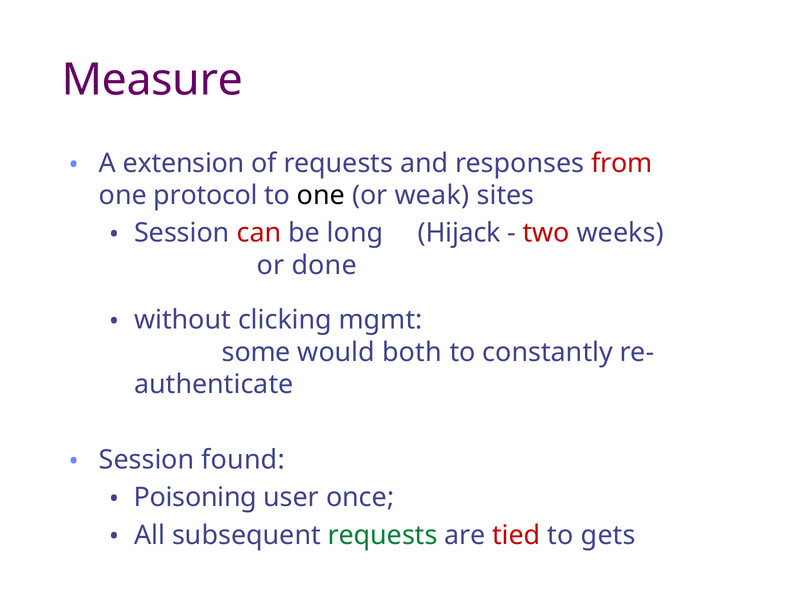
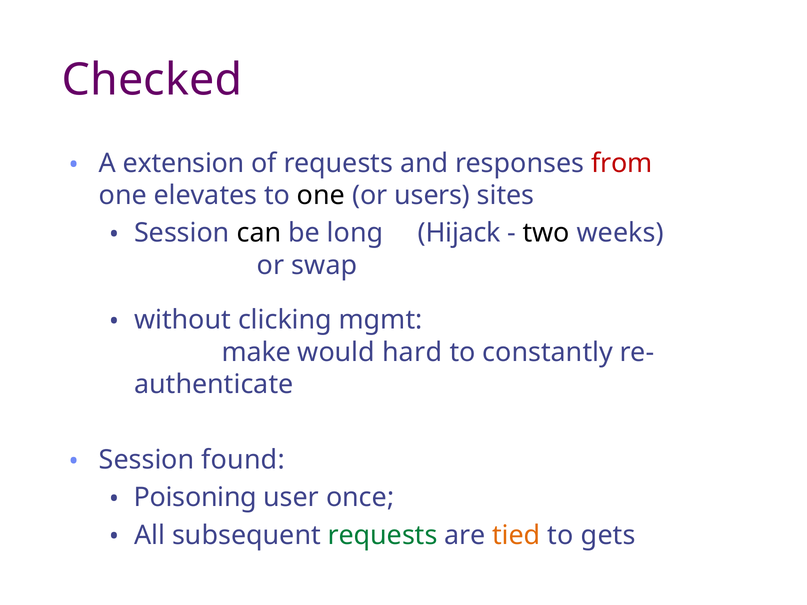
Measure: Measure -> Checked
protocol: protocol -> elevates
weak: weak -> users
can colour: red -> black
two colour: red -> black
done: done -> swap
some: some -> make
both: both -> hard
tied colour: red -> orange
